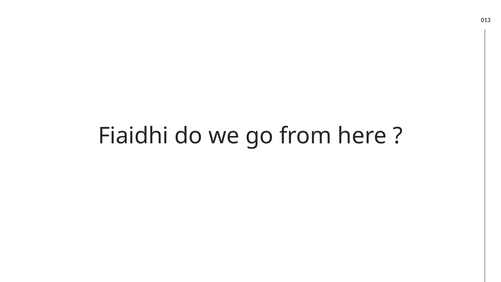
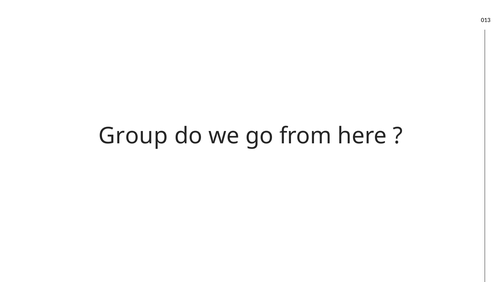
Fiaidhi: Fiaidhi -> Group
